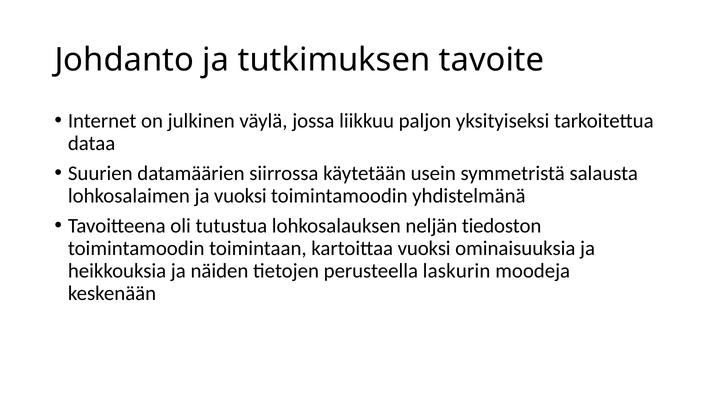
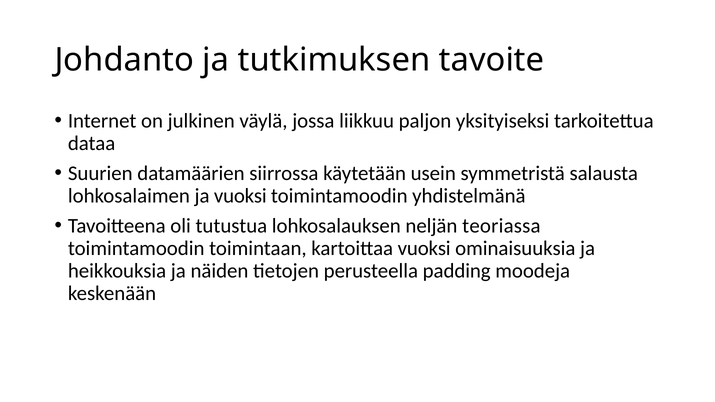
tiedoston: tiedoston -> teoriassa
laskurin: laskurin -> padding
